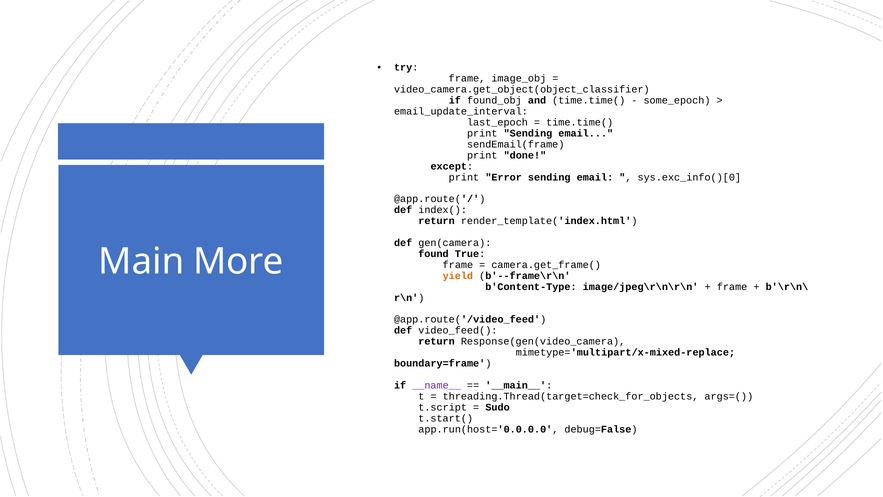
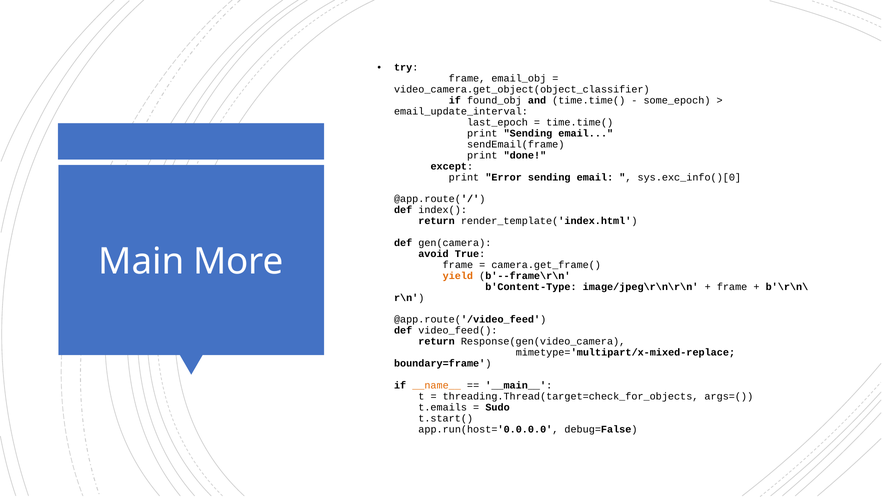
image_obj: image_obj -> email_obj
found: found -> avoid
__name__ colour: purple -> orange
t.script: t.script -> t.emails
